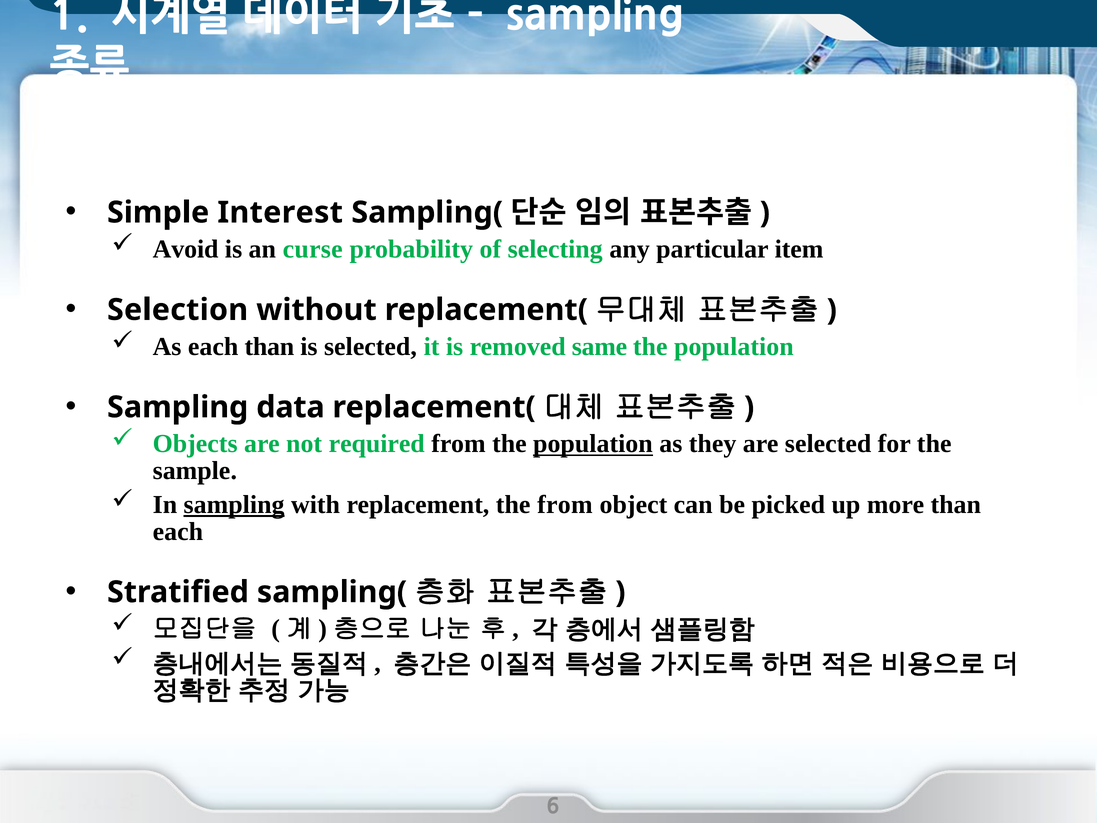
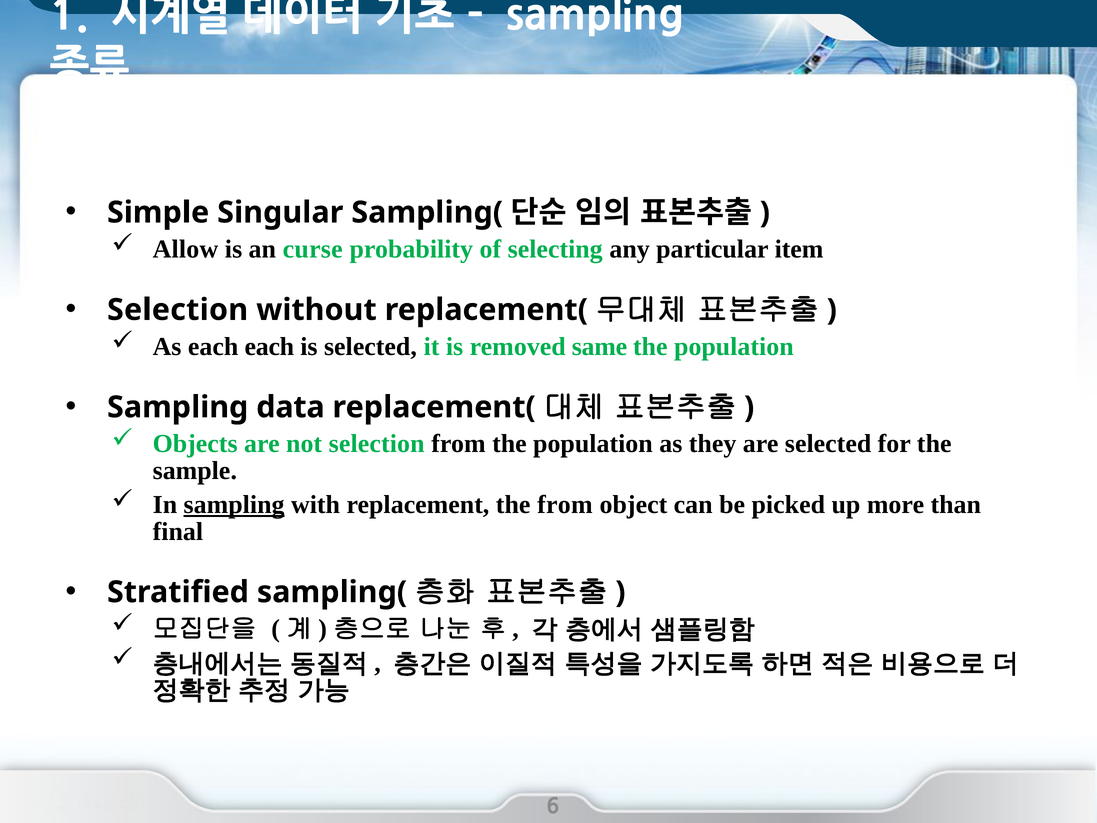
Interest: Interest -> Singular
Avoid: Avoid -> Allow
each than: than -> each
not required: required -> selection
population at (593, 444) underline: present -> none
each at (178, 531): each -> final
